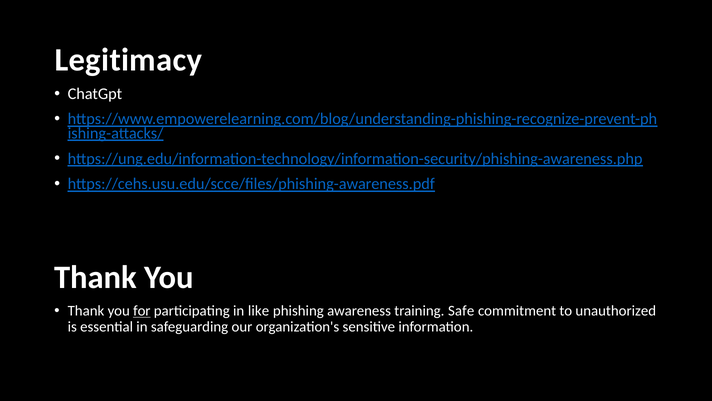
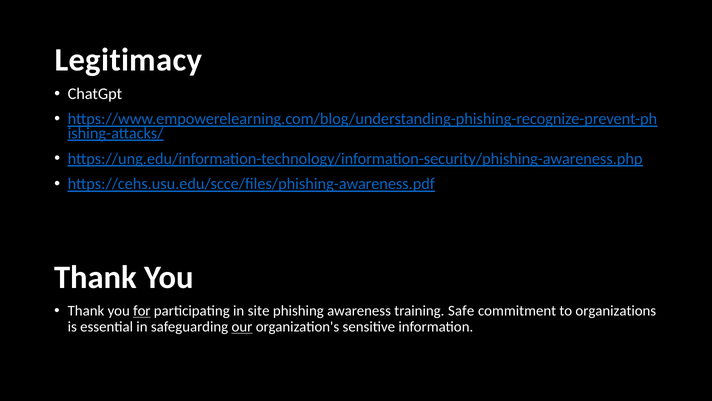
like: like -> site
unauthorized: unauthorized -> organizations
our underline: none -> present
